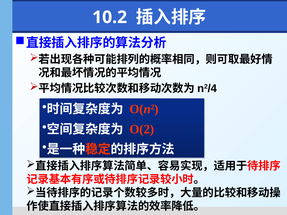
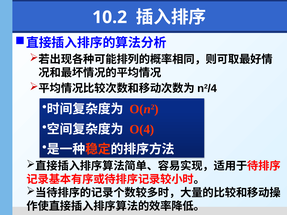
O(2: O(2 -> O(4
